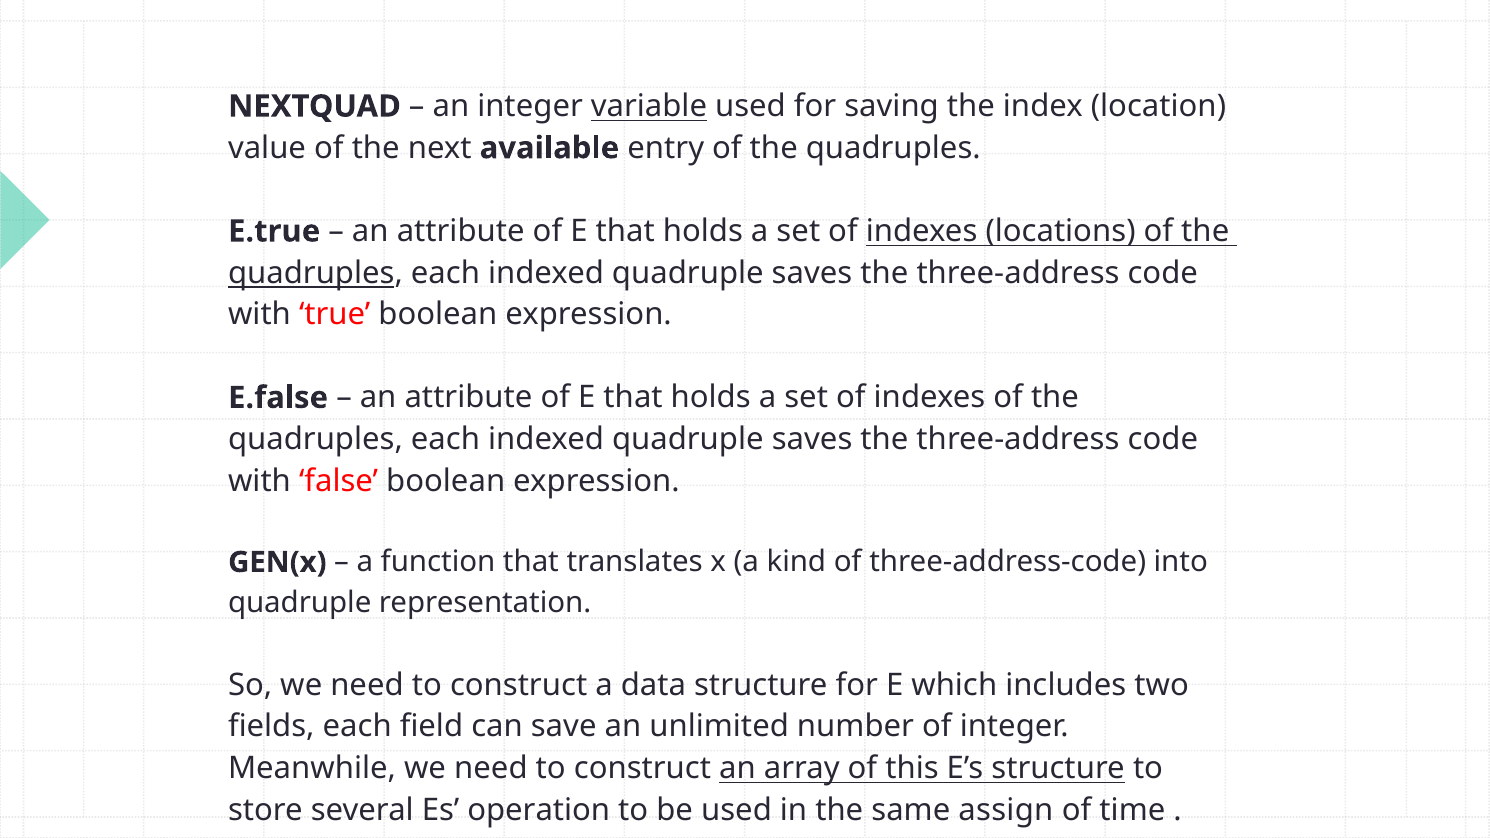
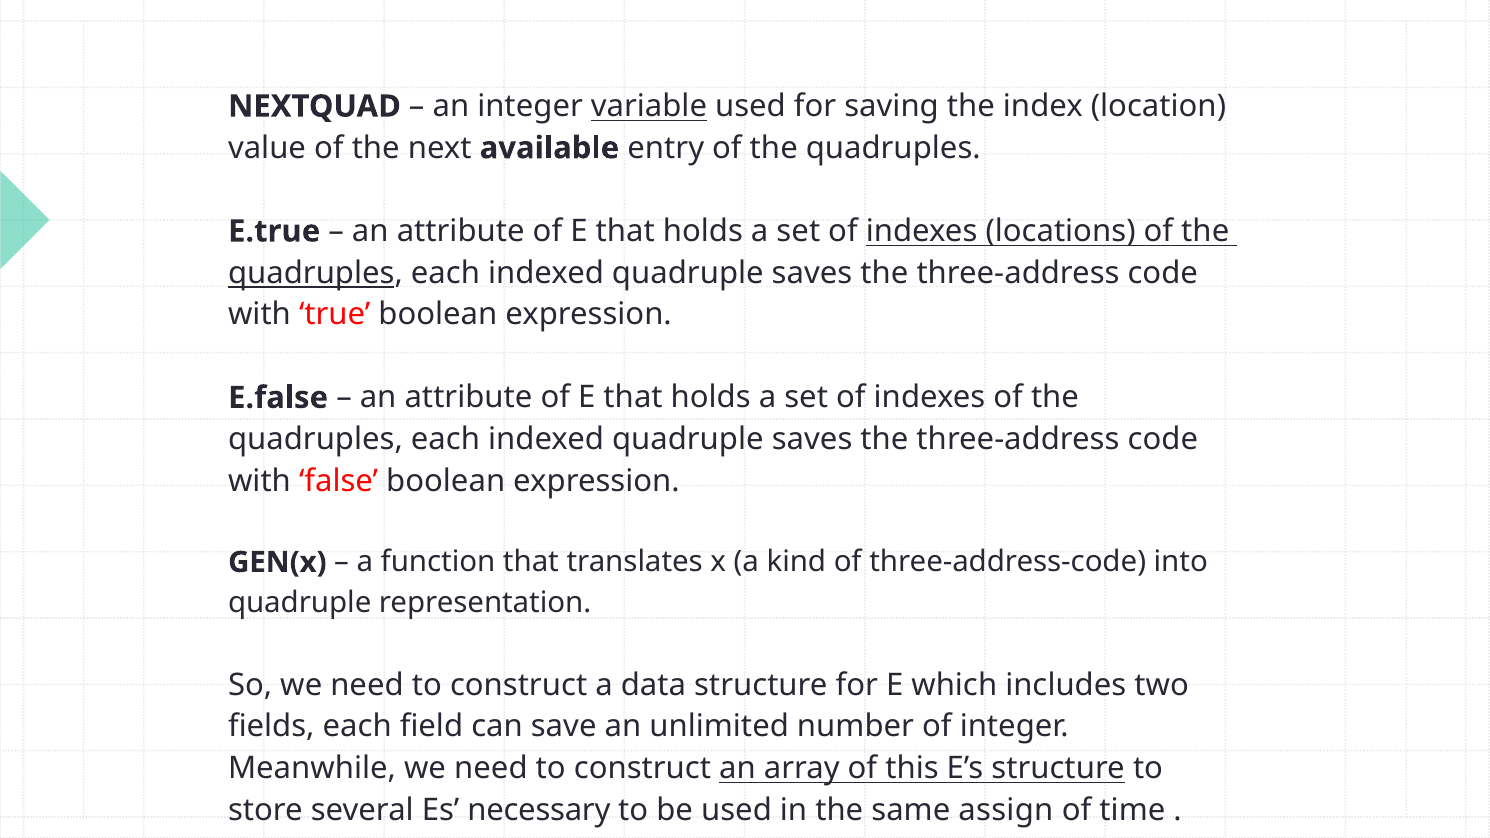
operation: operation -> necessary
